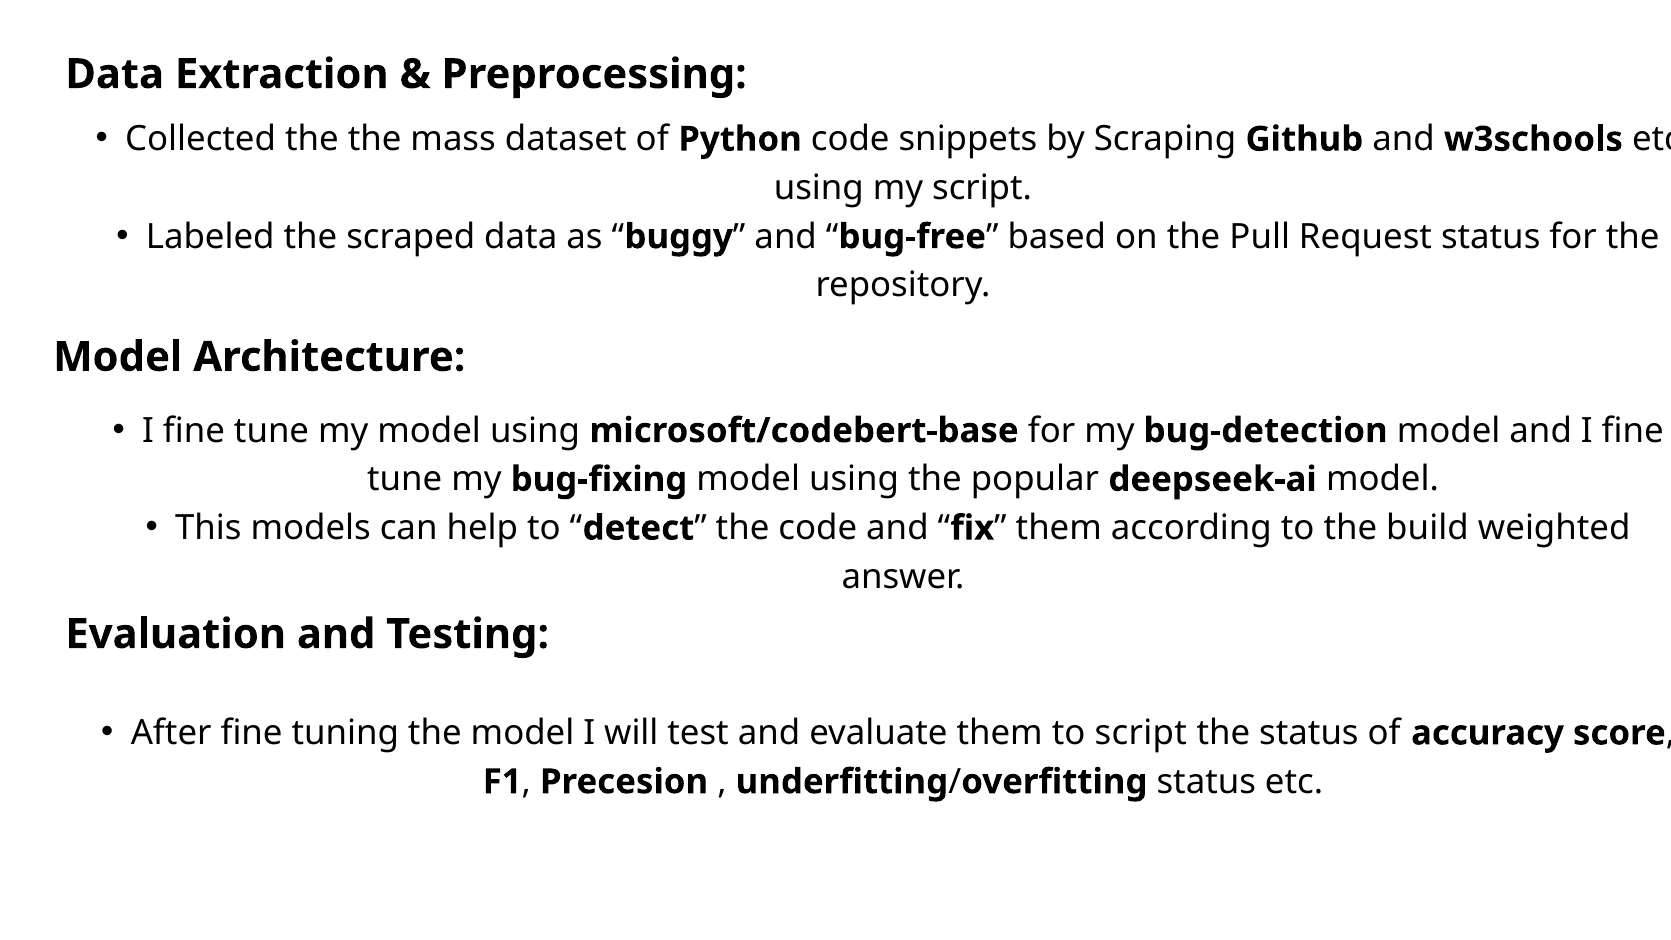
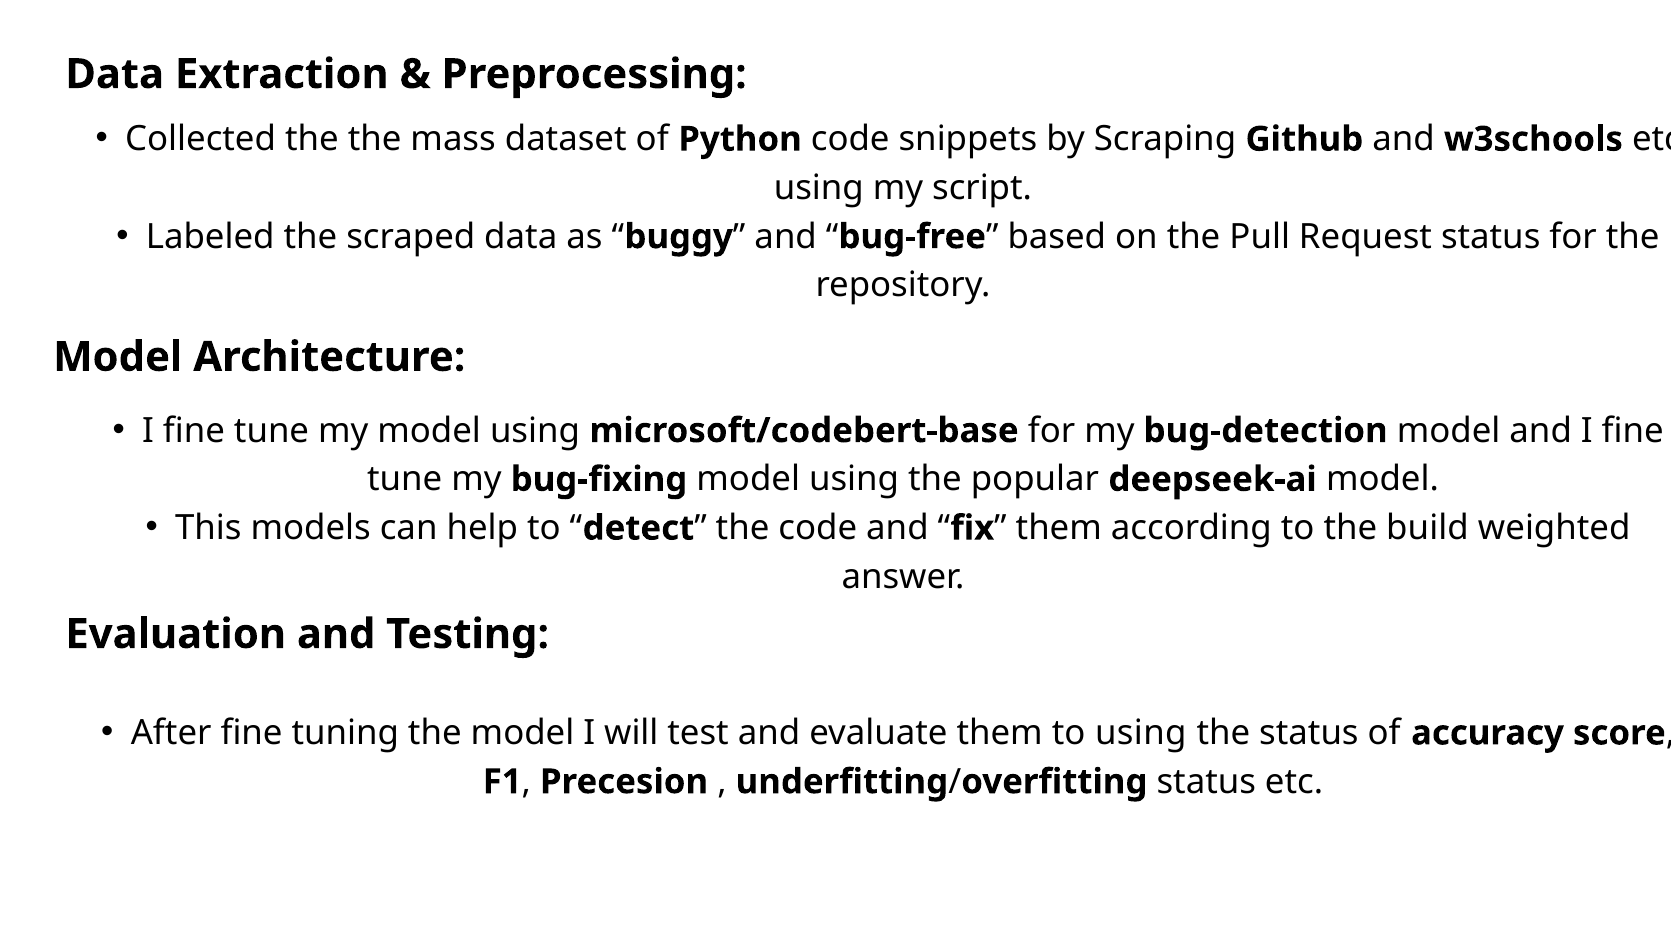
to script: script -> using
